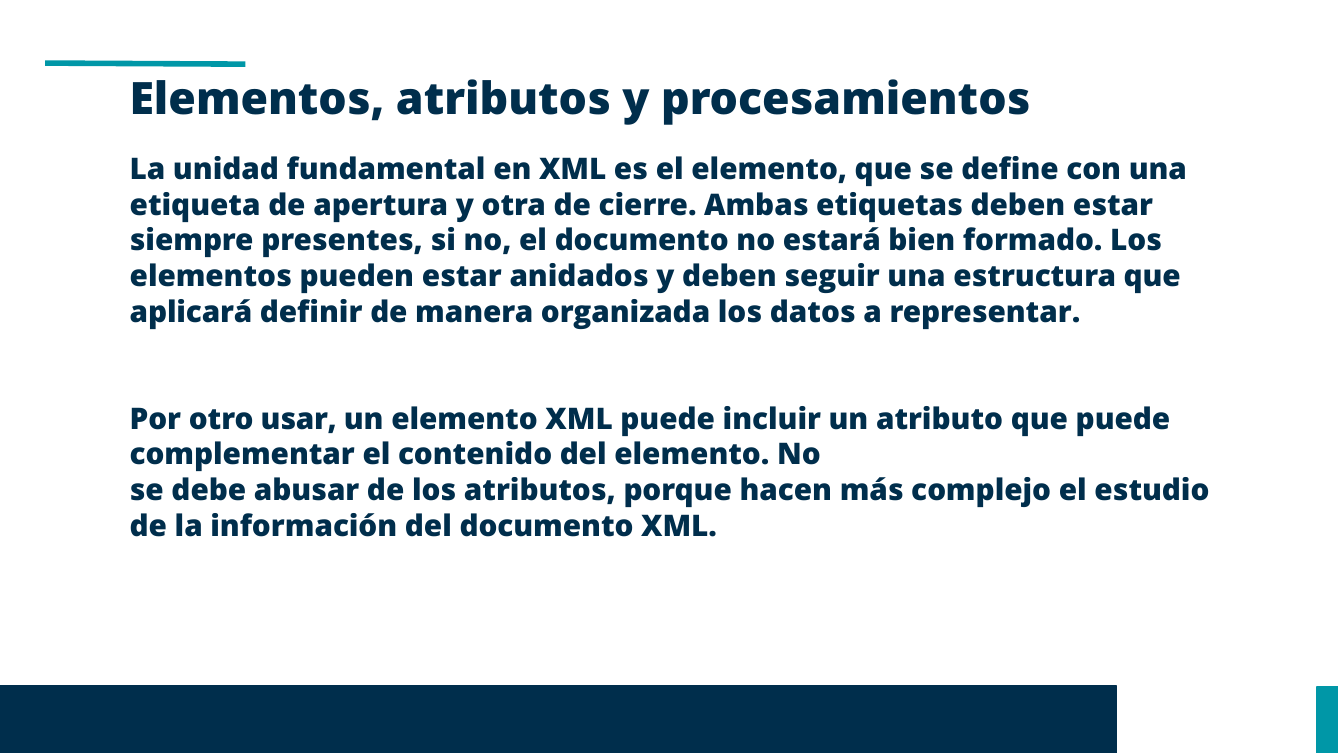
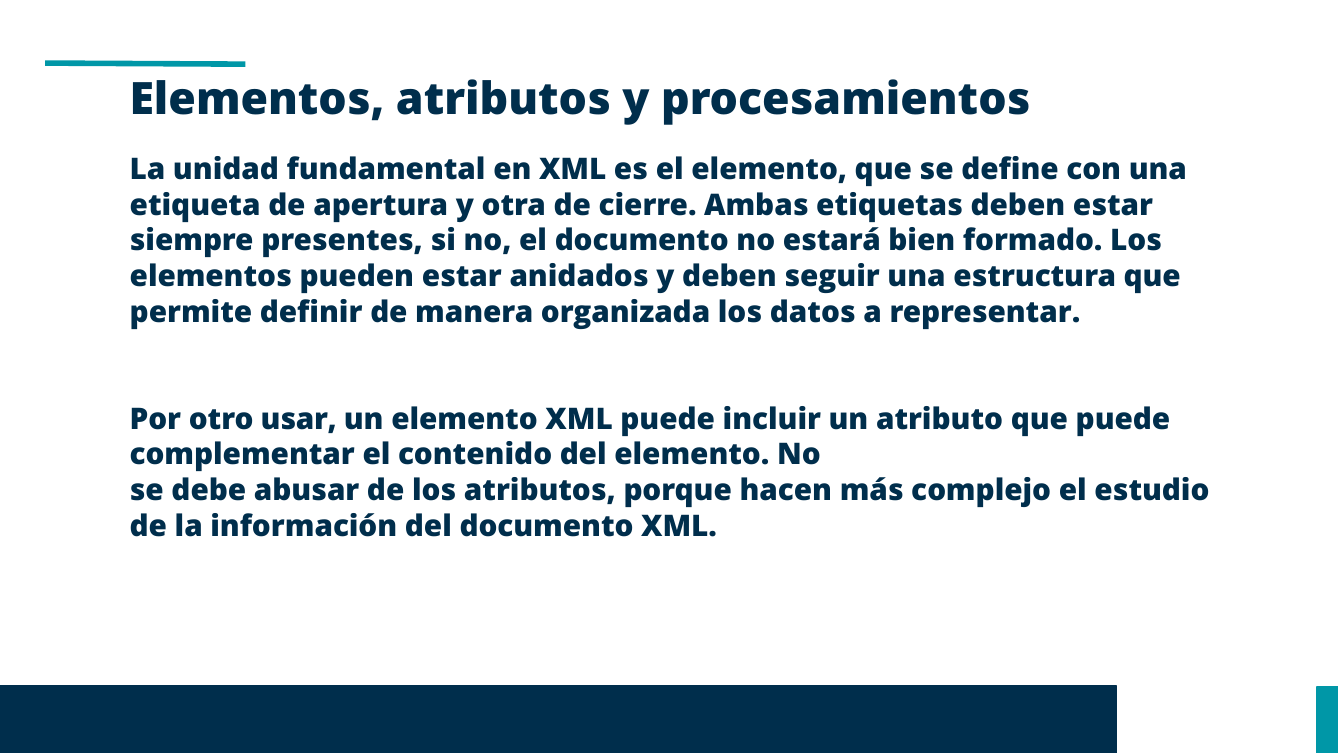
aplicará: aplicará -> permite
